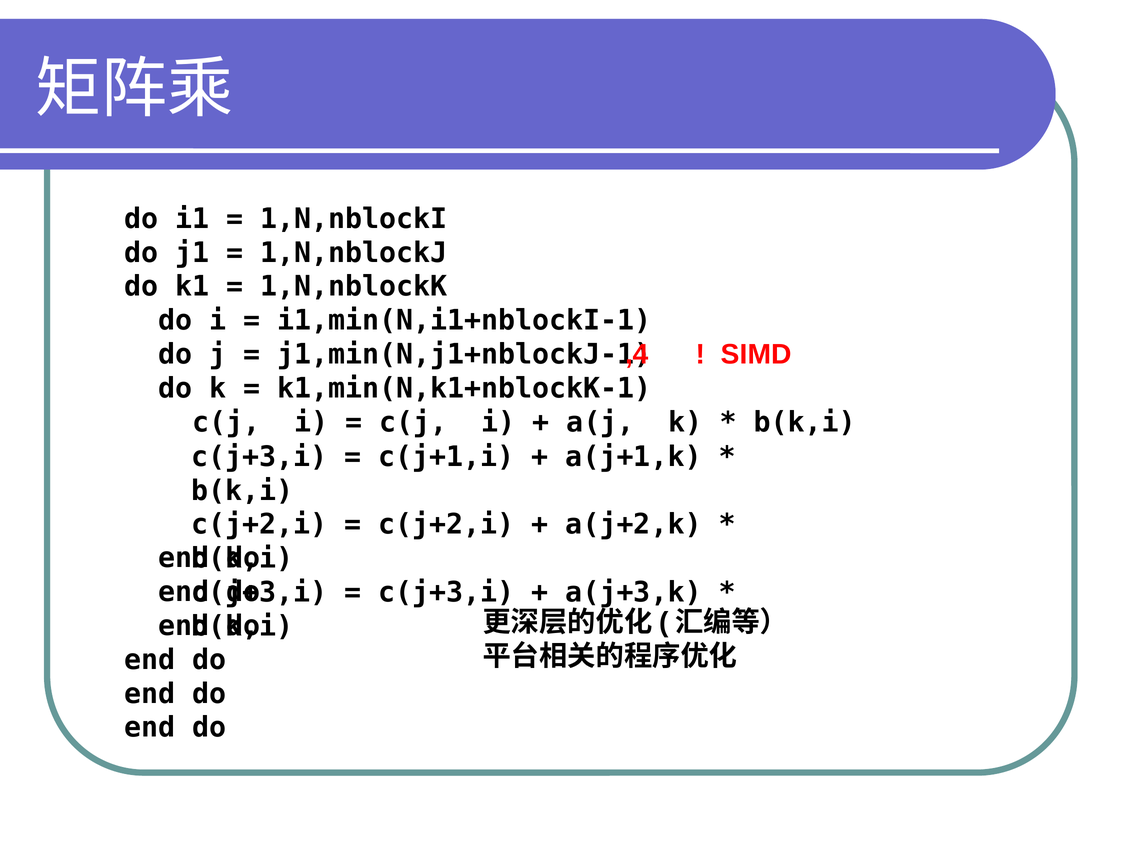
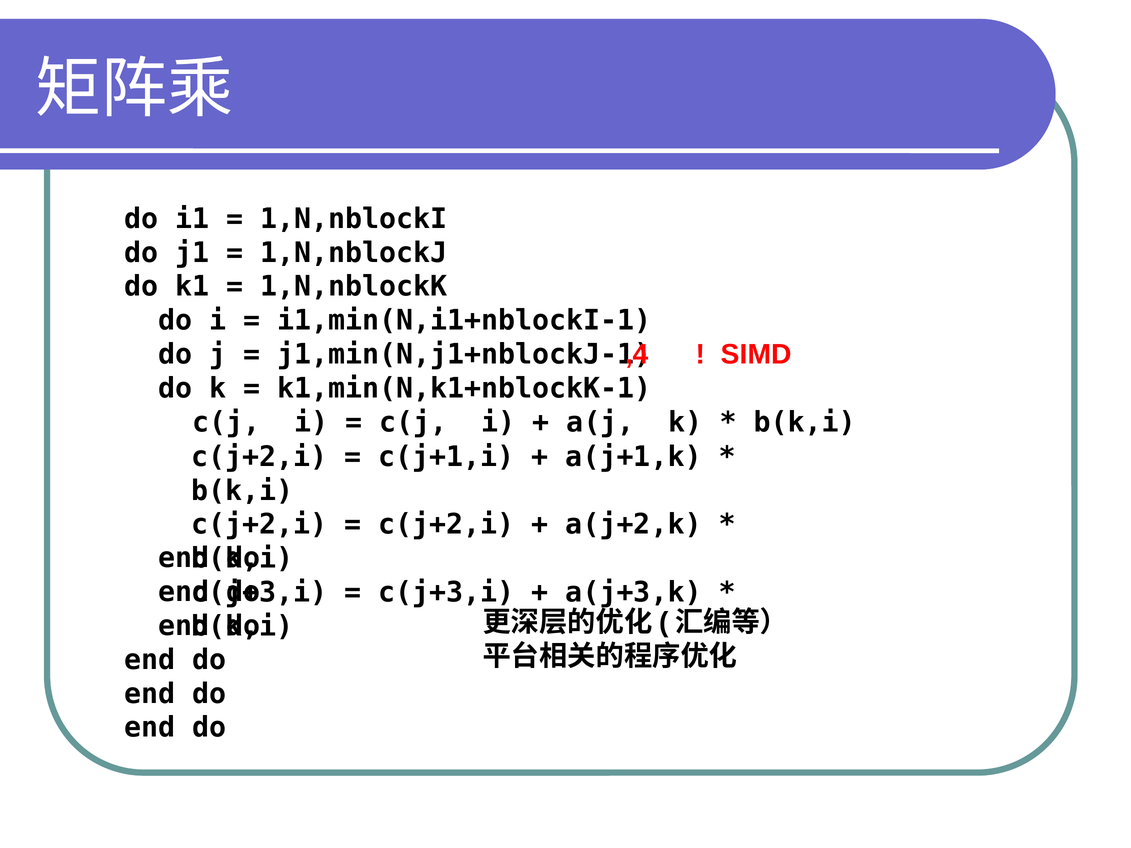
c(j+3,i at (259, 457): c(j+3,i -> c(j+2,i
